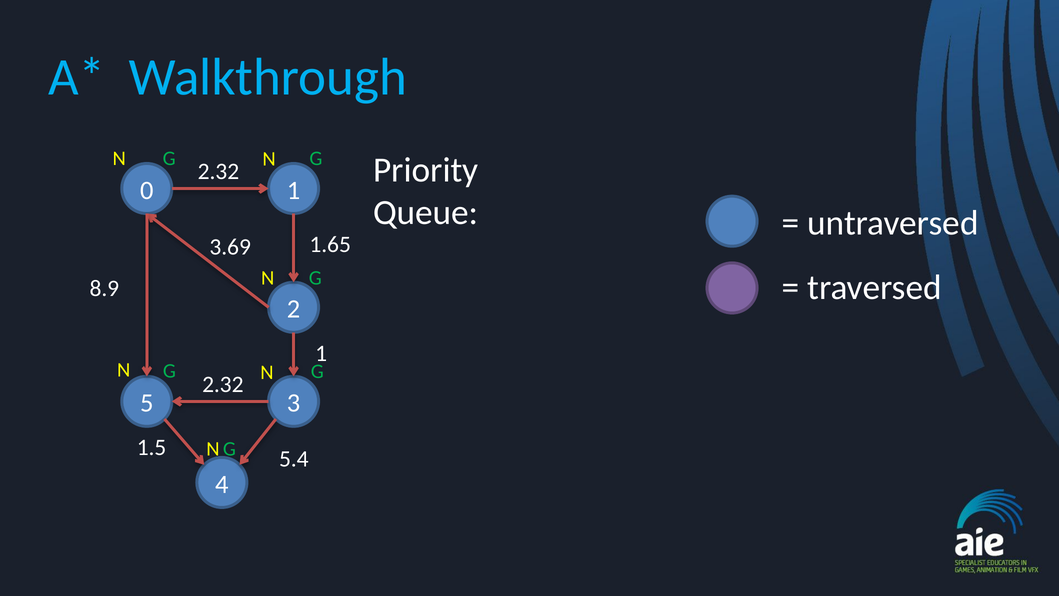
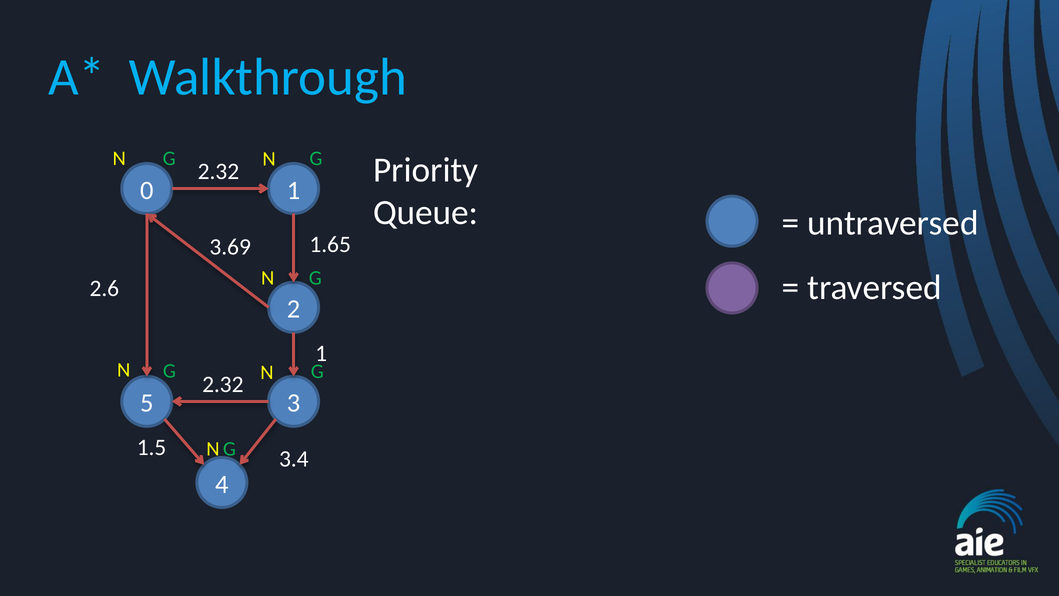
8.9: 8.9 -> 2.6
5.4: 5.4 -> 3.4
